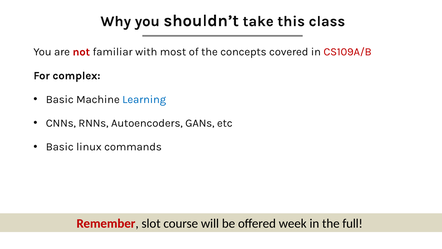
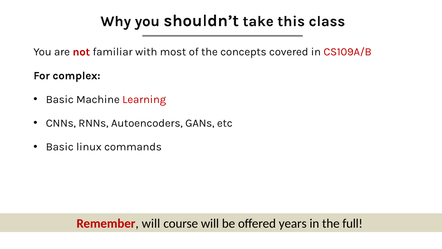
Learning colour: blue -> red
Remember slot: slot -> will
week: week -> years
